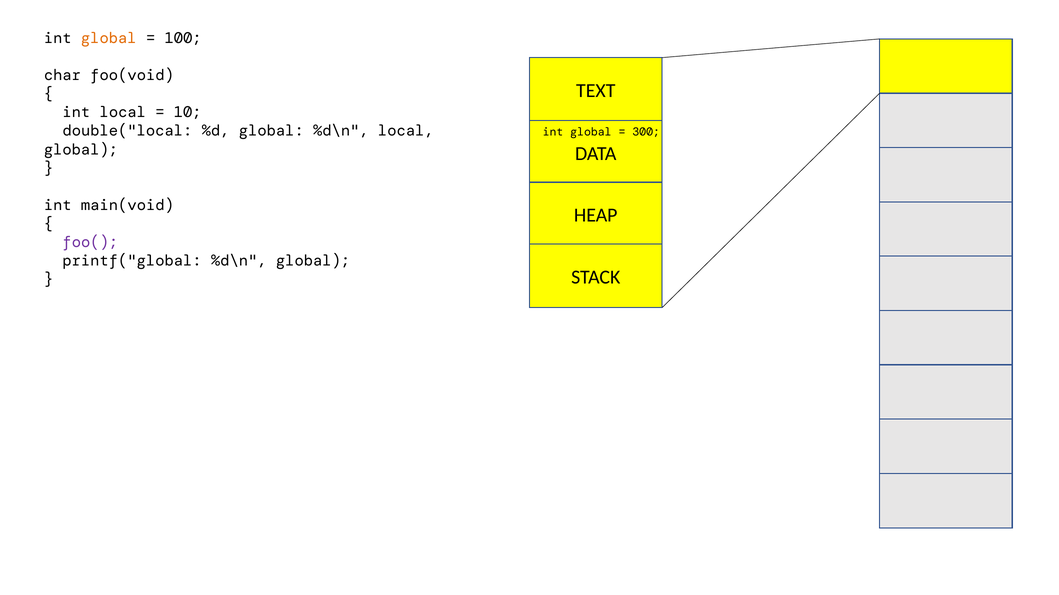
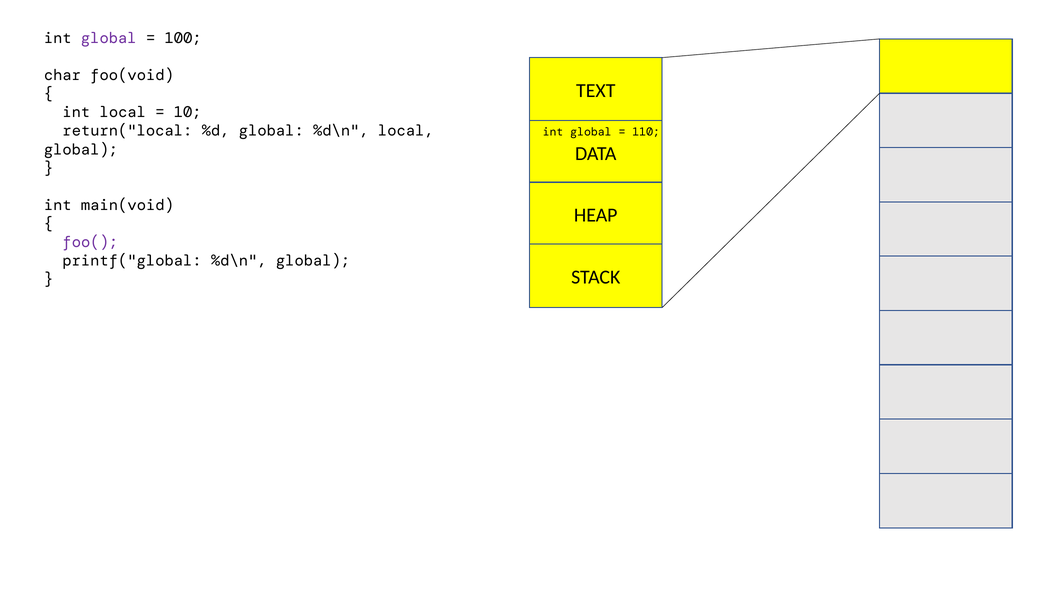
global at (109, 38) colour: orange -> purple
double("local: double("local -> return("local
300: 300 -> 110
